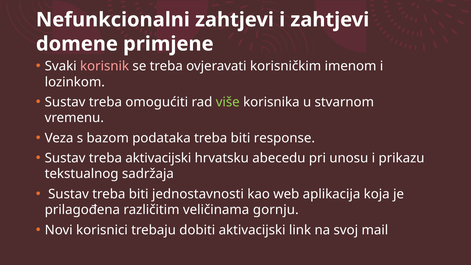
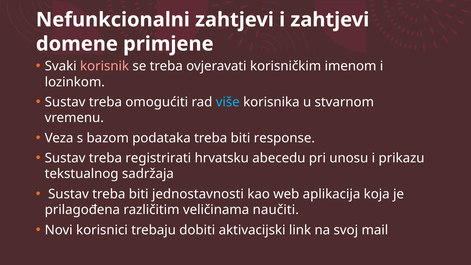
više colour: light green -> light blue
treba aktivacijski: aktivacijski -> registrirati
gornju: gornju -> naučiti
